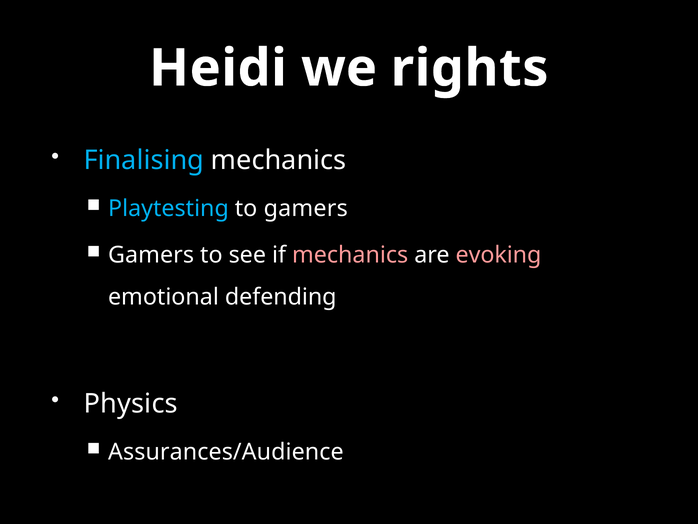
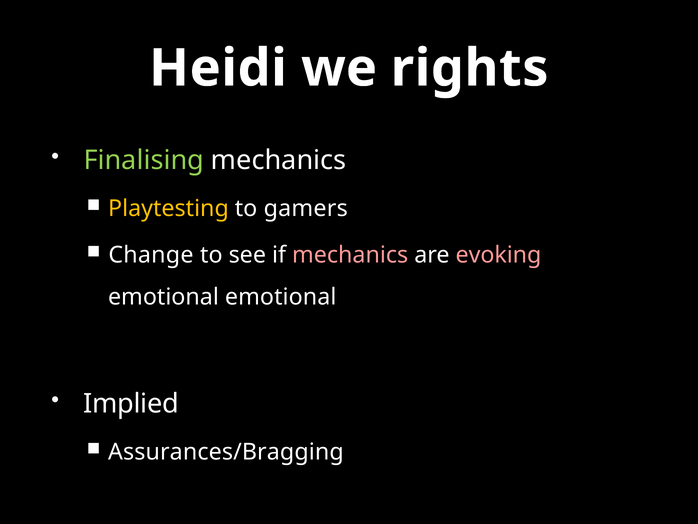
Finalising colour: light blue -> light green
Playtesting colour: light blue -> yellow
Gamers at (151, 255): Gamers -> Change
emotional defending: defending -> emotional
Physics: Physics -> Implied
Assurances/Audience: Assurances/Audience -> Assurances/Bragging
